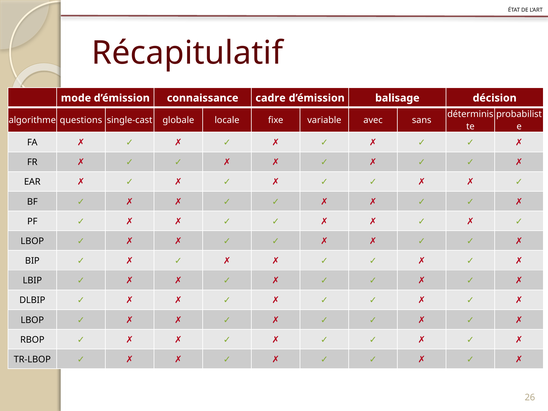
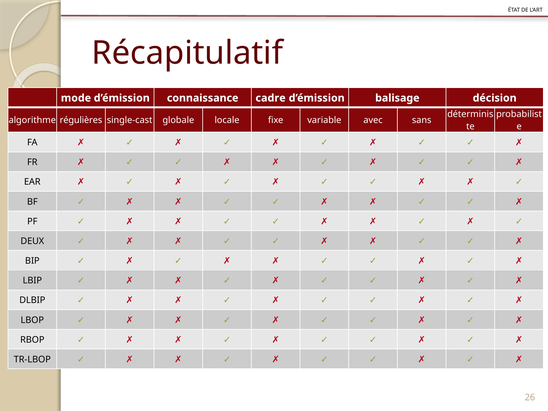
questions: questions -> régulières
LBOP at (32, 241): LBOP -> DEUX
